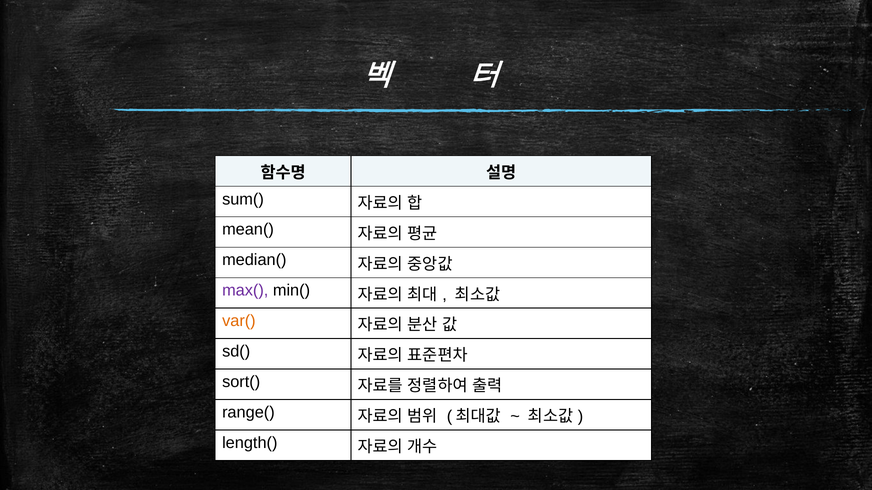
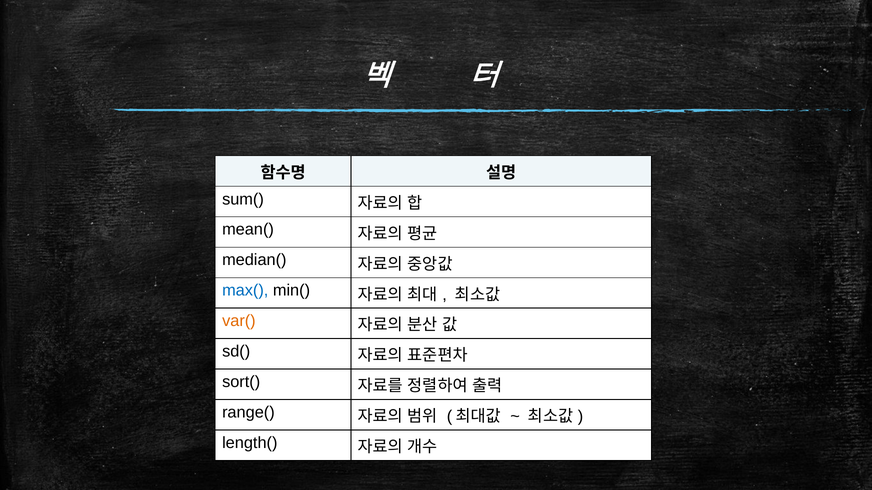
max( colour: purple -> blue
